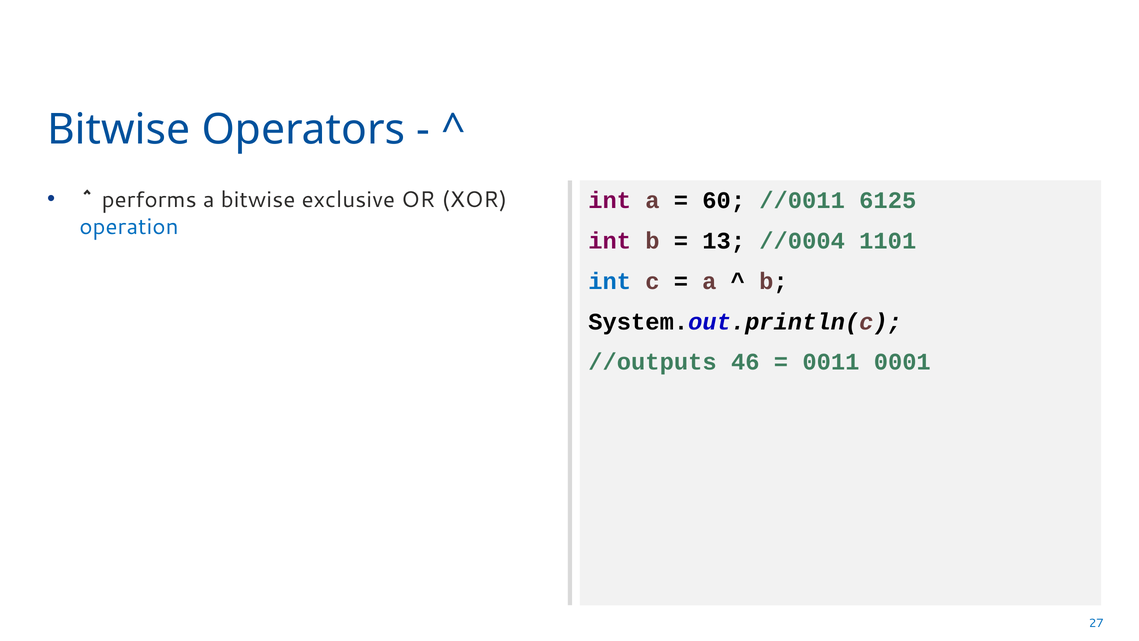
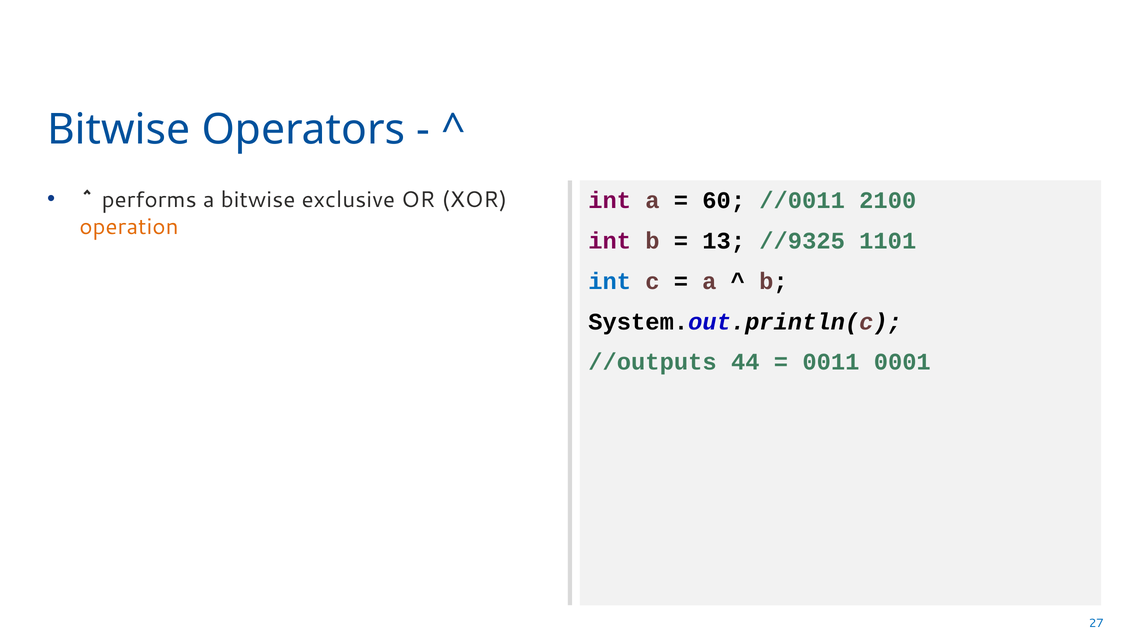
6125: 6125 -> 2100
operation colour: blue -> orange
//0004: //0004 -> //9325
46: 46 -> 44
